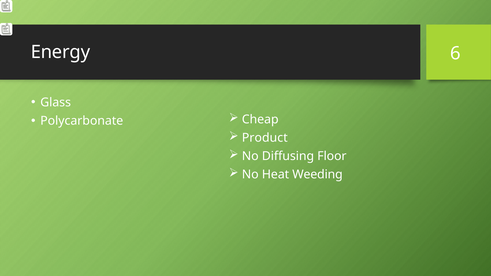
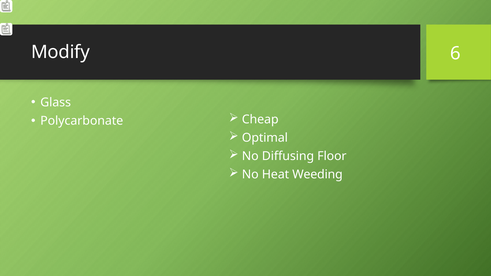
Energy: Energy -> Modify
Product: Product -> Optimal
